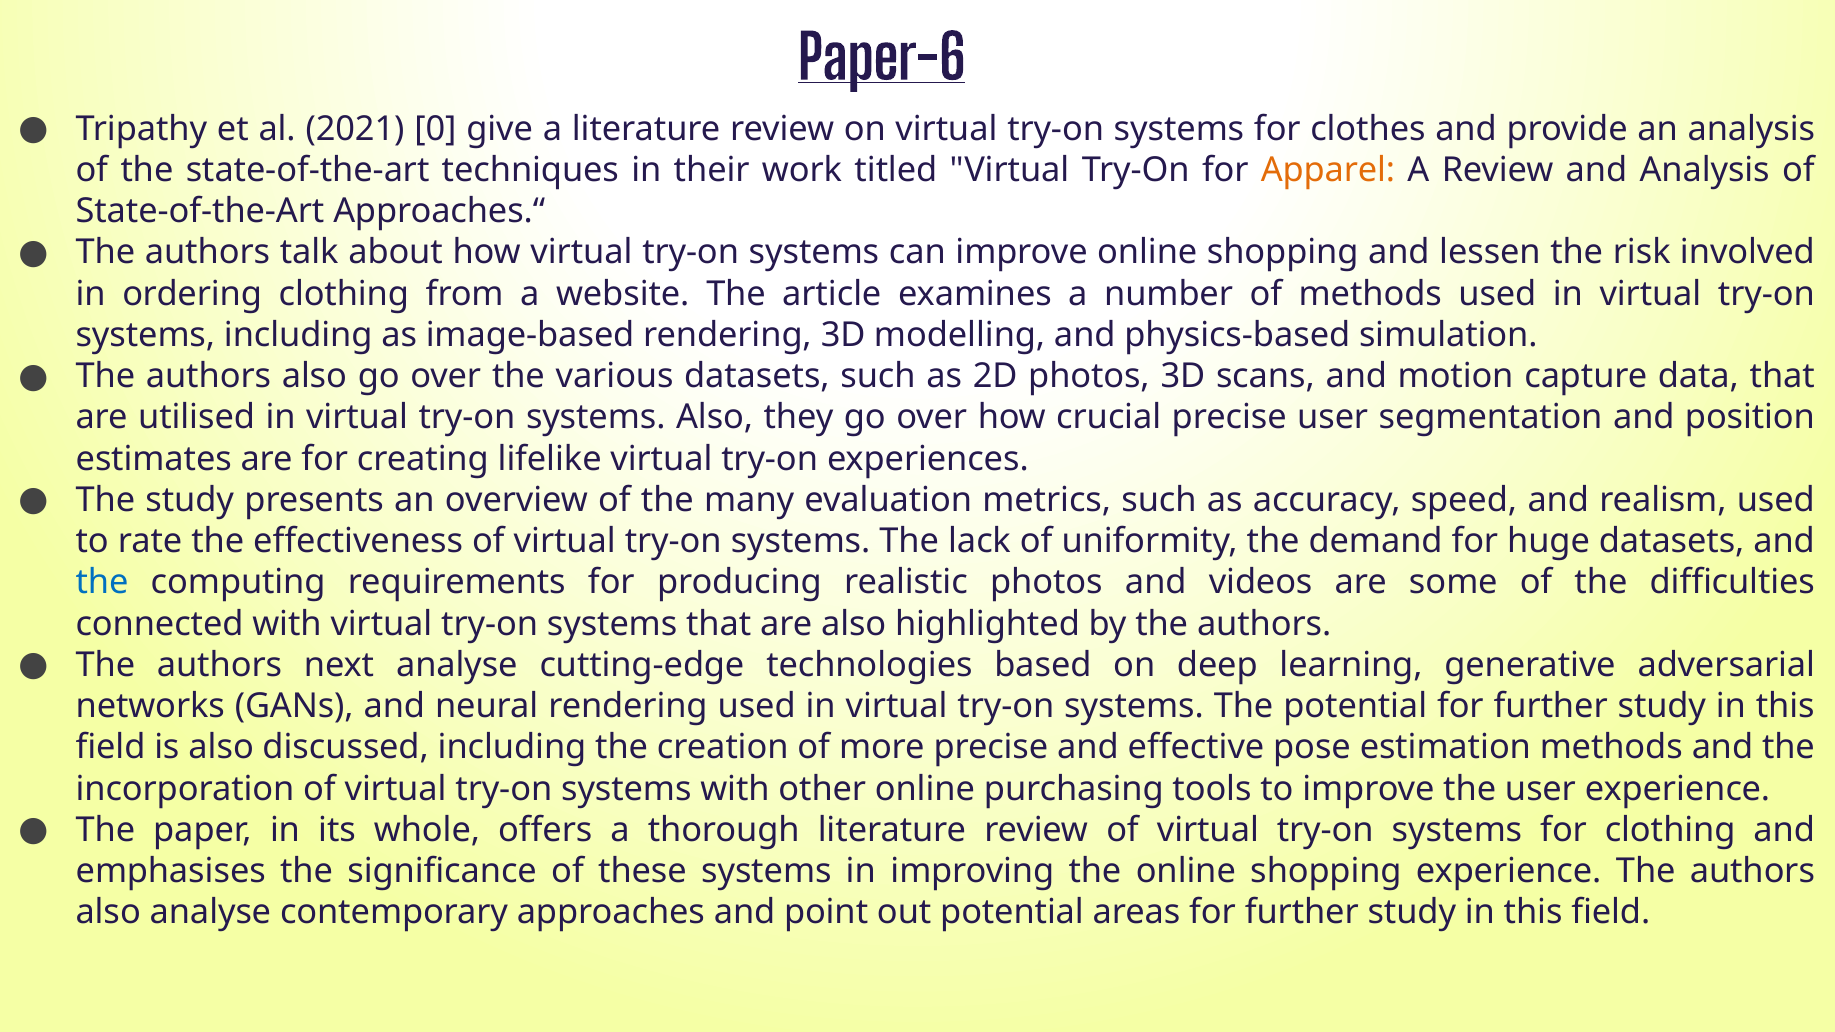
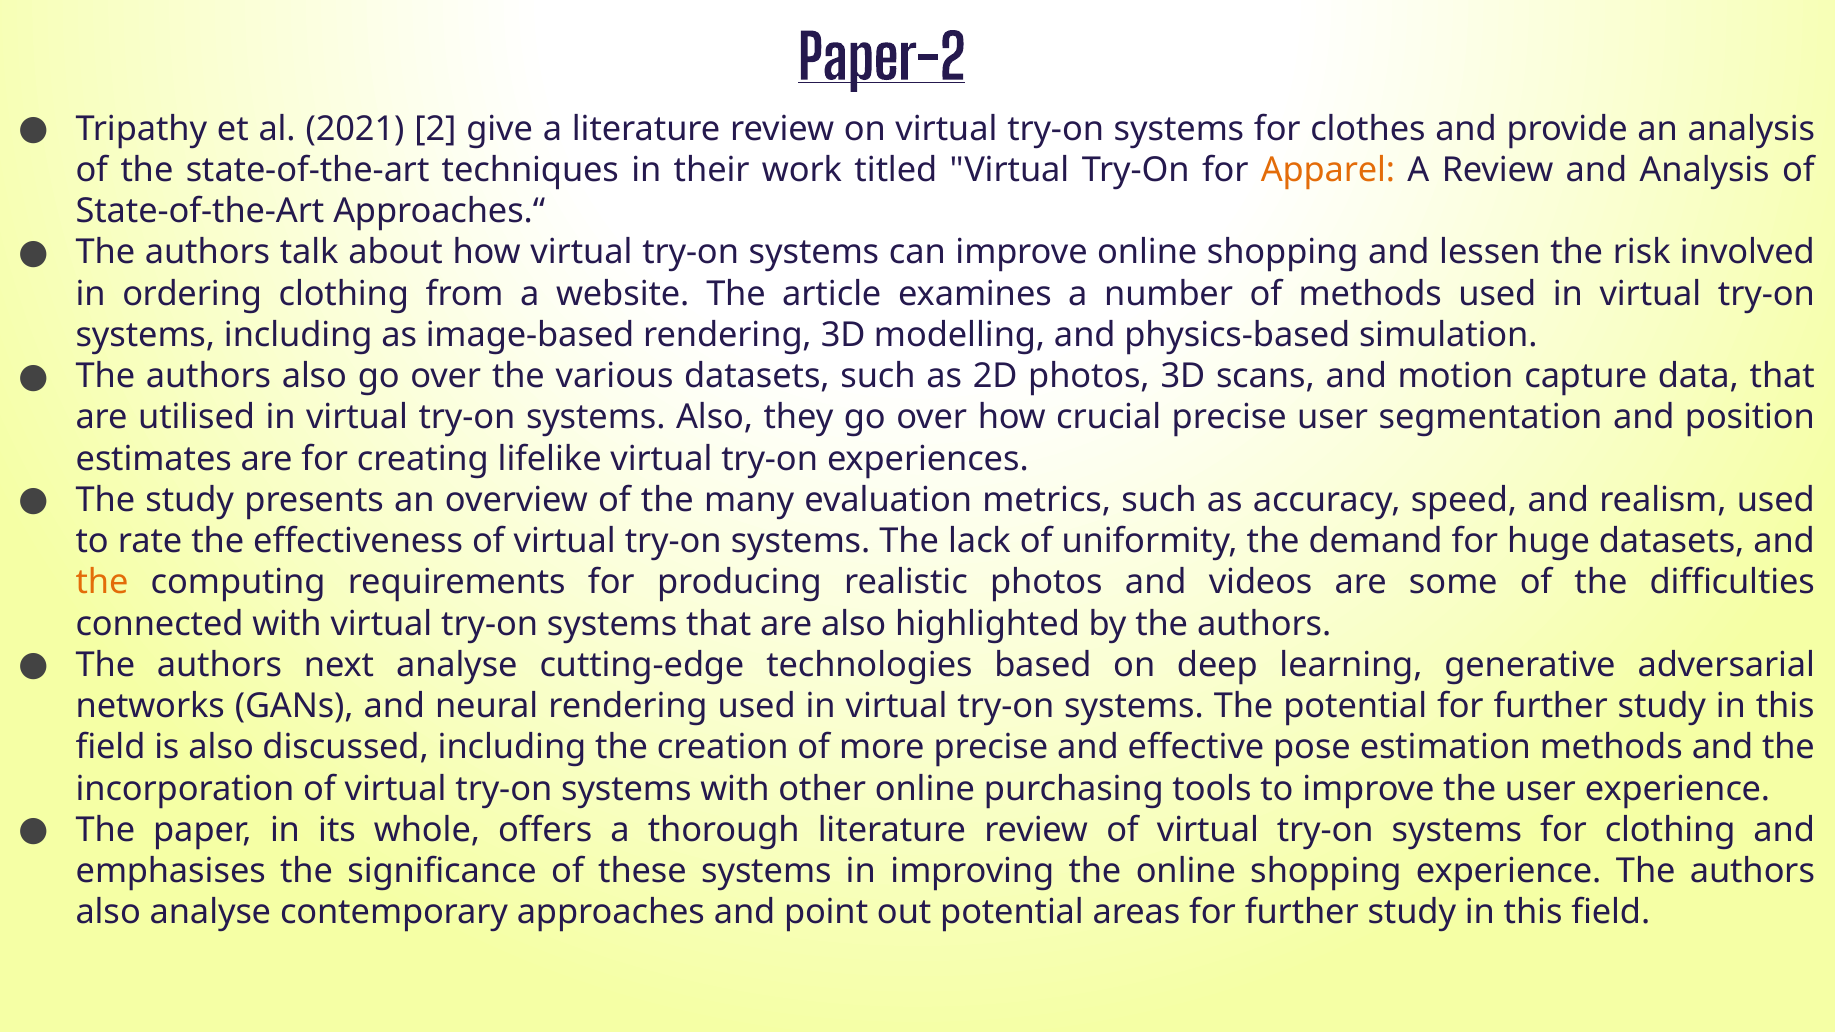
Paper-6: Paper-6 -> Paper-2
0: 0 -> 2
the at (102, 583) colour: blue -> orange
